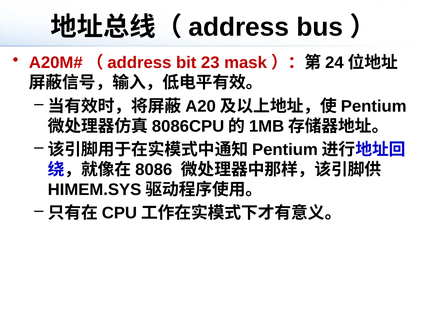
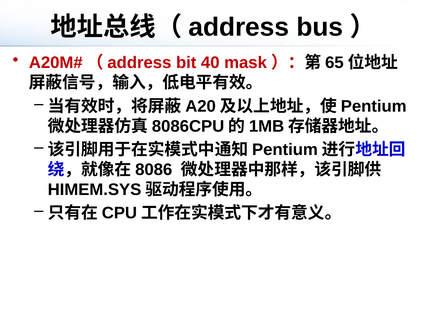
23: 23 -> 40
24: 24 -> 65
